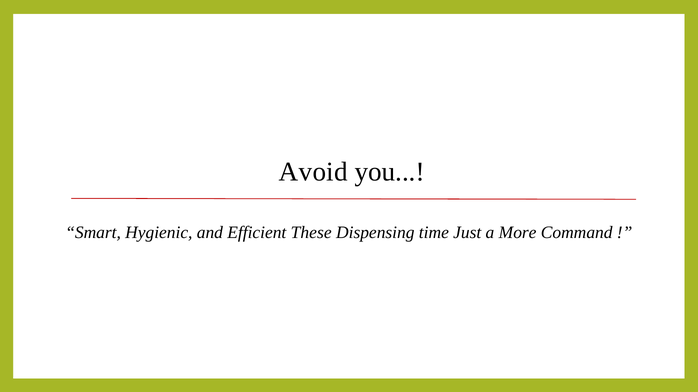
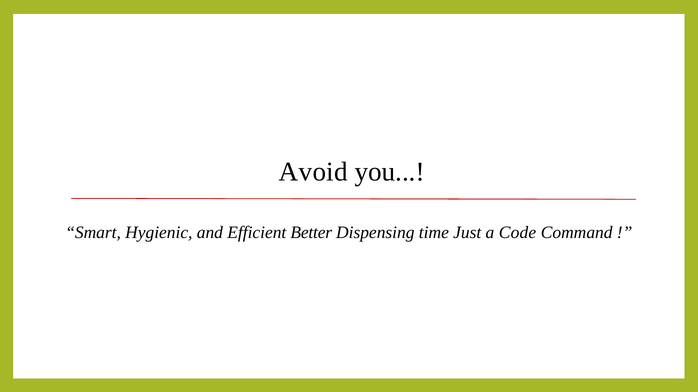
These: These -> Better
More: More -> Code
